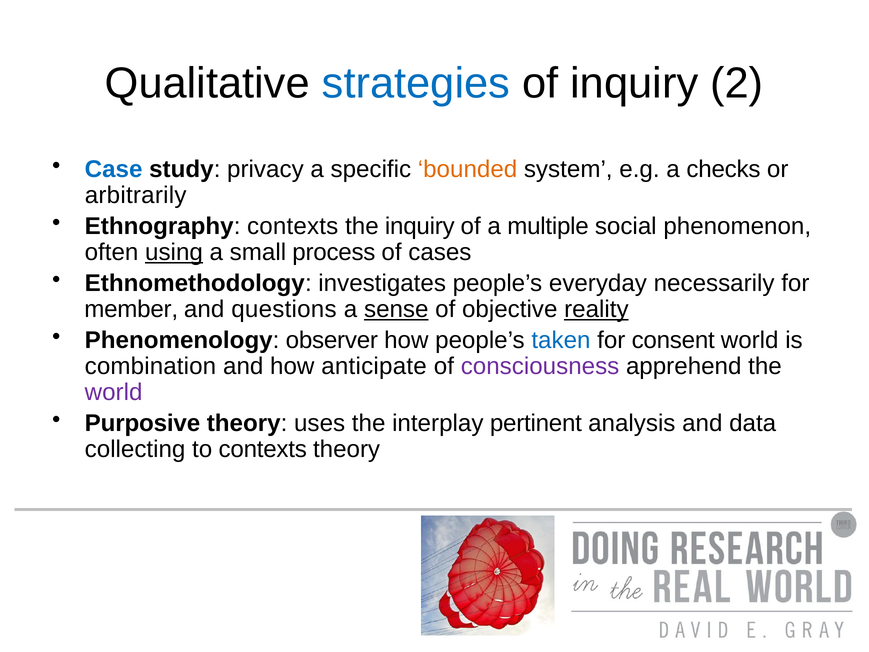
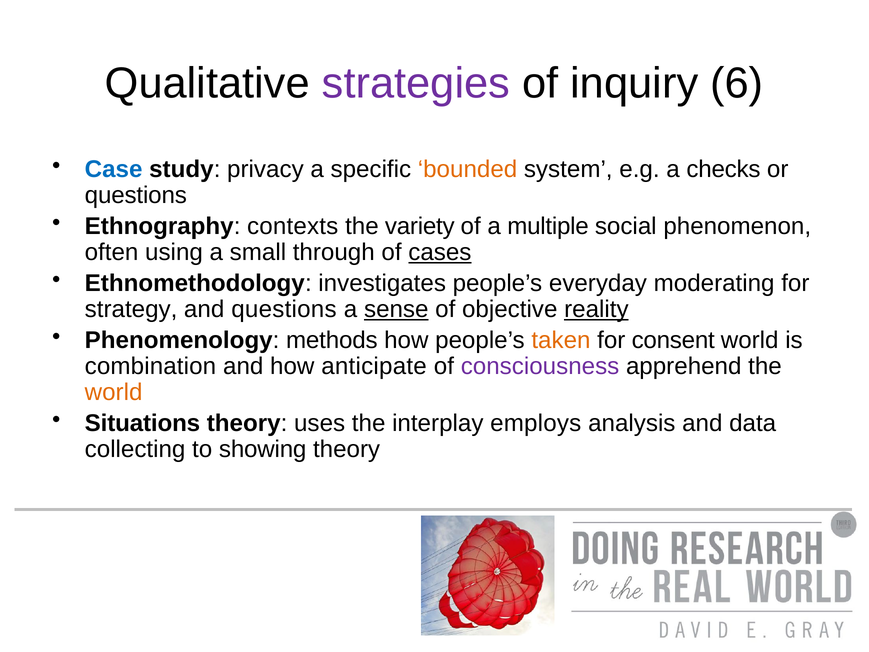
strategies colour: blue -> purple
2: 2 -> 6
arbitrarily at (136, 195): arbitrarily -> questions
the inquiry: inquiry -> variety
using underline: present -> none
process: process -> through
cases underline: none -> present
necessarily: necessarily -> moderating
member: member -> strategy
observer: observer -> methods
taken colour: blue -> orange
world at (114, 392) colour: purple -> orange
Purposive: Purposive -> Situations
pertinent: pertinent -> employs
to contexts: contexts -> showing
